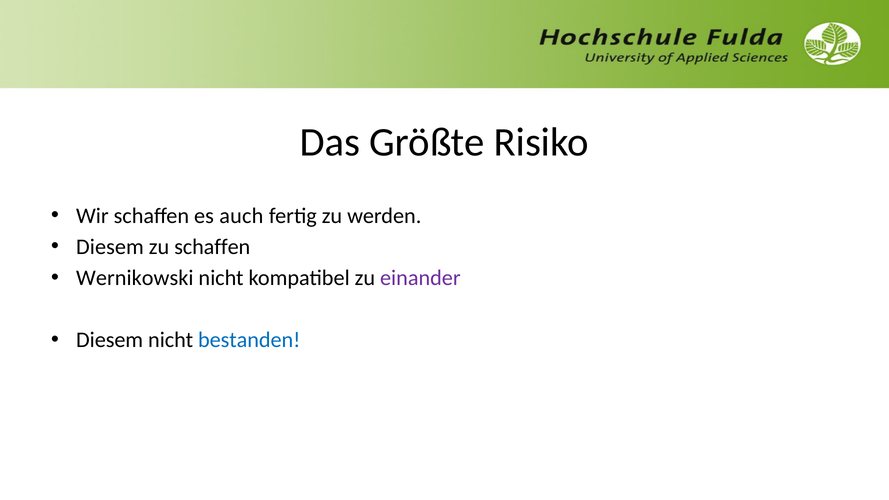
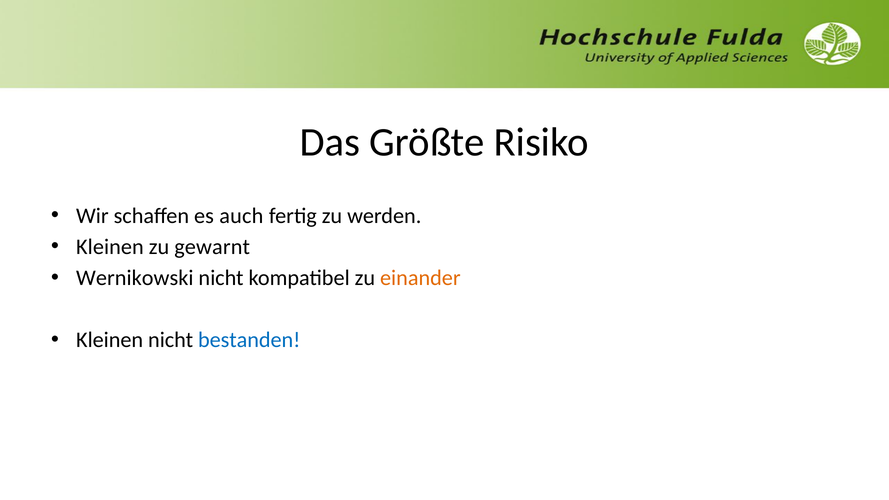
Diesem at (110, 247): Diesem -> Kleinen
zu schaffen: schaffen -> gewarnt
einander colour: purple -> orange
Diesem at (110, 340): Diesem -> Kleinen
